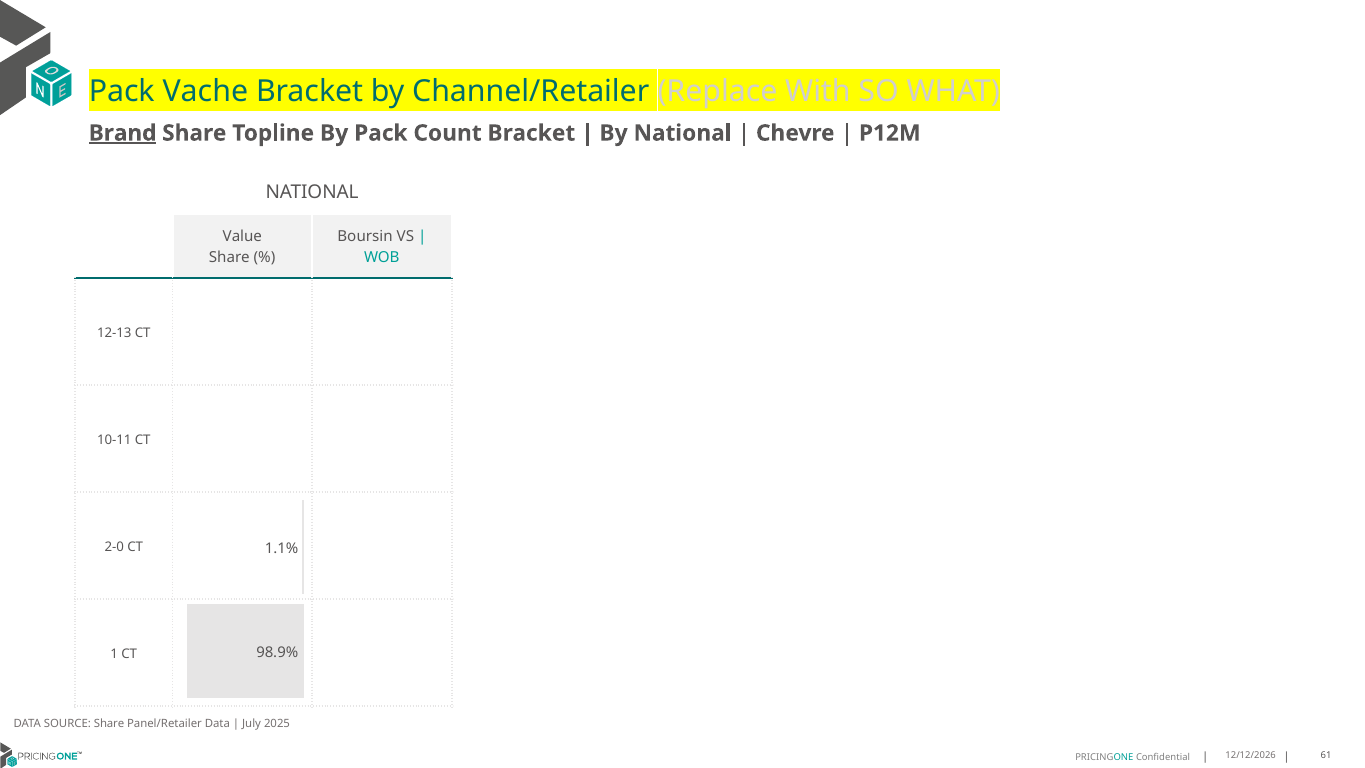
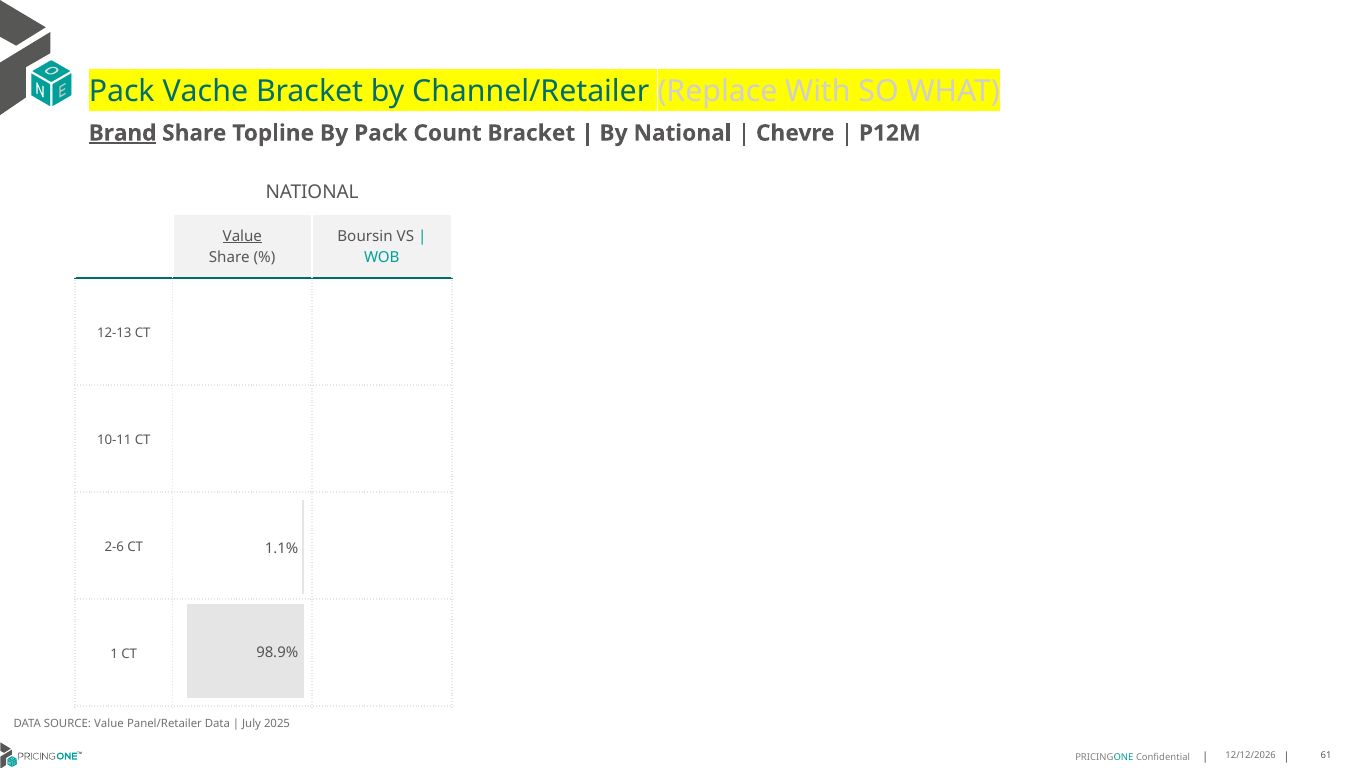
Value at (242, 236) underline: none -> present
2-0: 2-0 -> 2-6
SOURCE Share: Share -> Value
